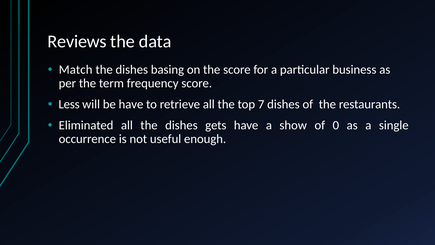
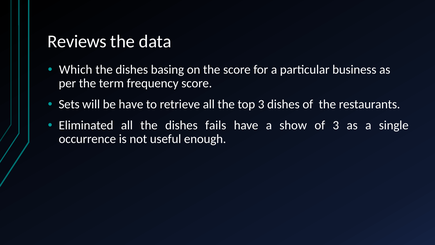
Match: Match -> Which
Less: Less -> Sets
top 7: 7 -> 3
gets: gets -> fails
of 0: 0 -> 3
